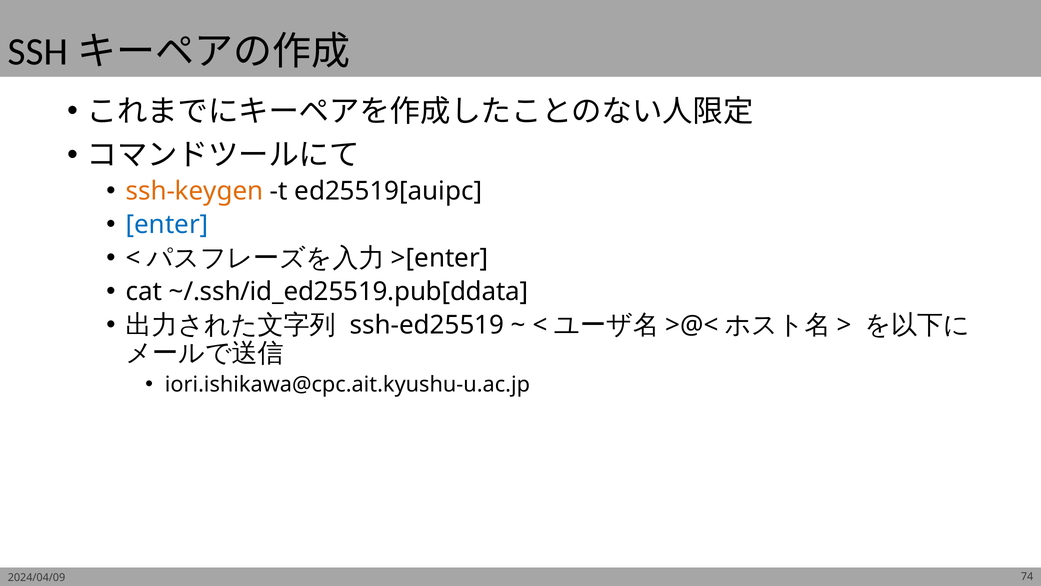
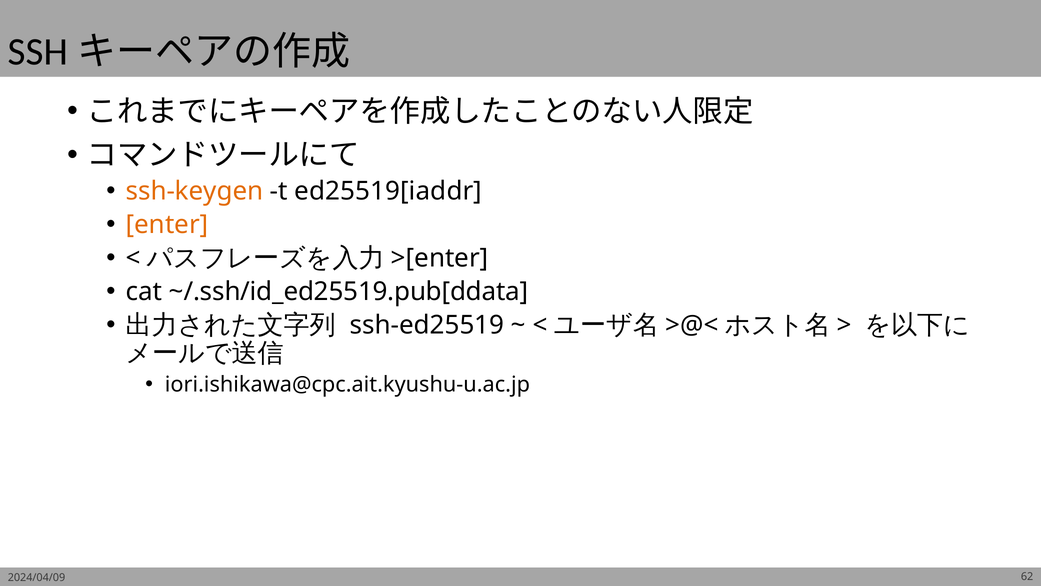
ed25519[auipc: ed25519[auipc -> ed25519[iaddr
enter colour: blue -> orange
74: 74 -> 62
